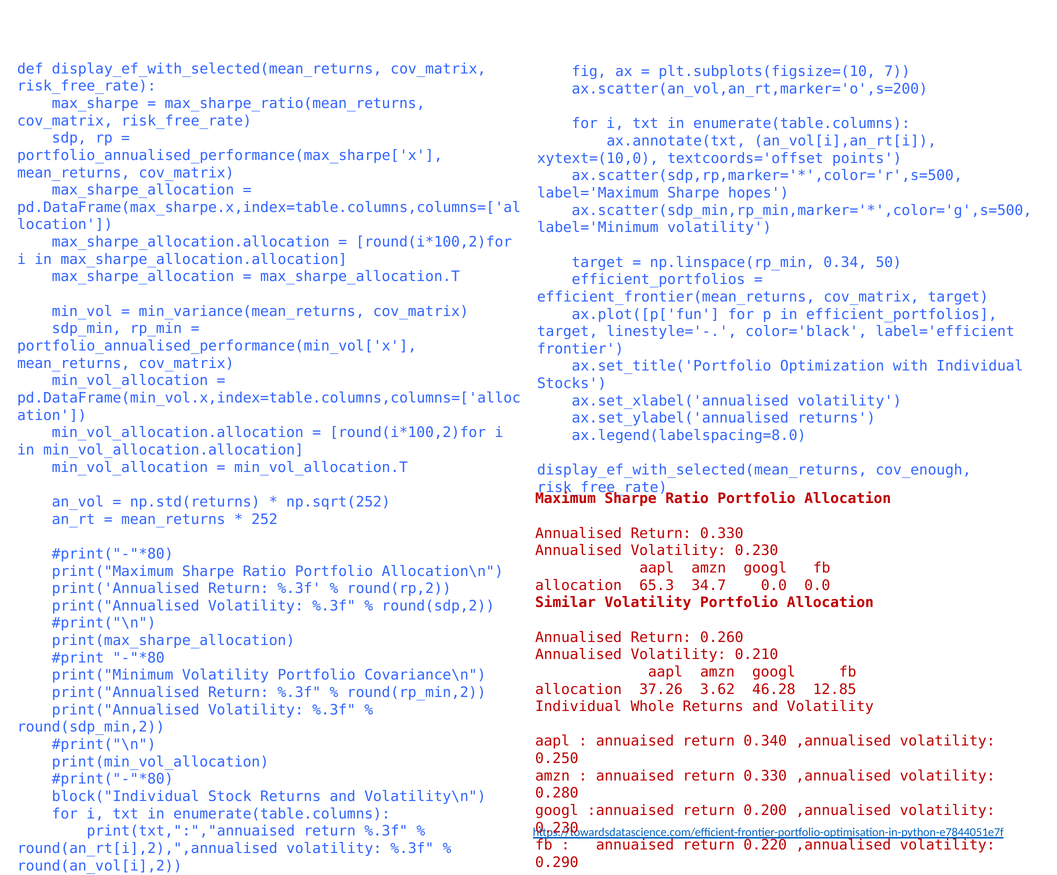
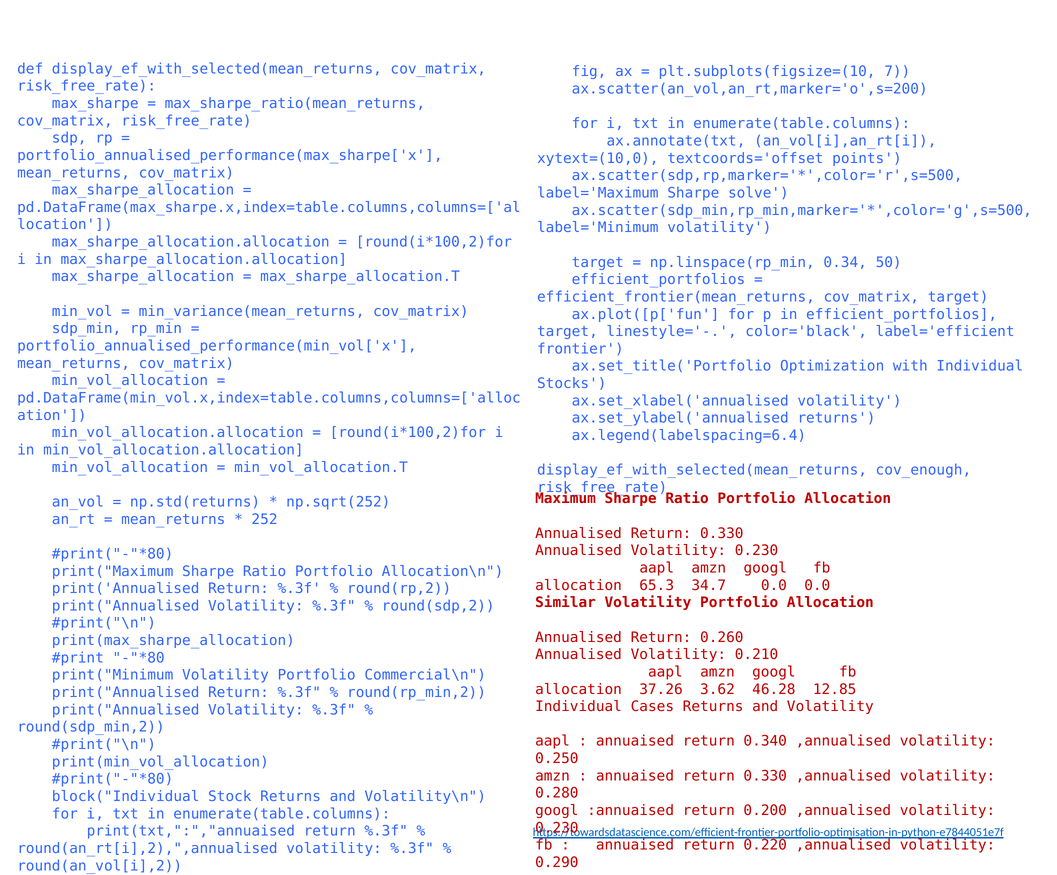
hopes: hopes -> solve
ax.legend(labelspacing=8.0: ax.legend(labelspacing=8.0 -> ax.legend(labelspacing=6.4
Covariance\n: Covariance\n -> Commercial\n
Whole: Whole -> Cases
